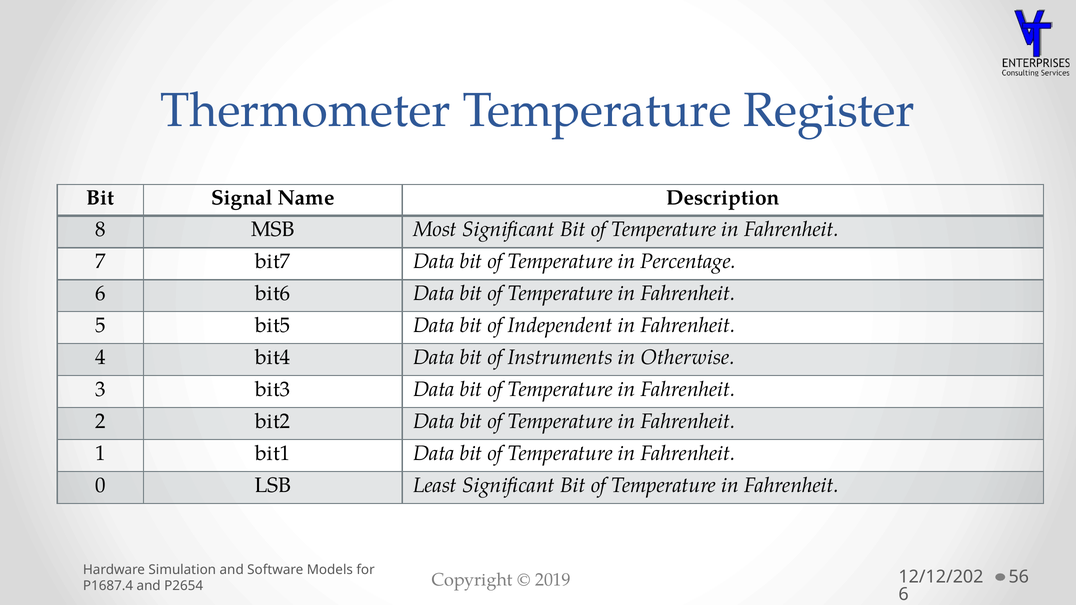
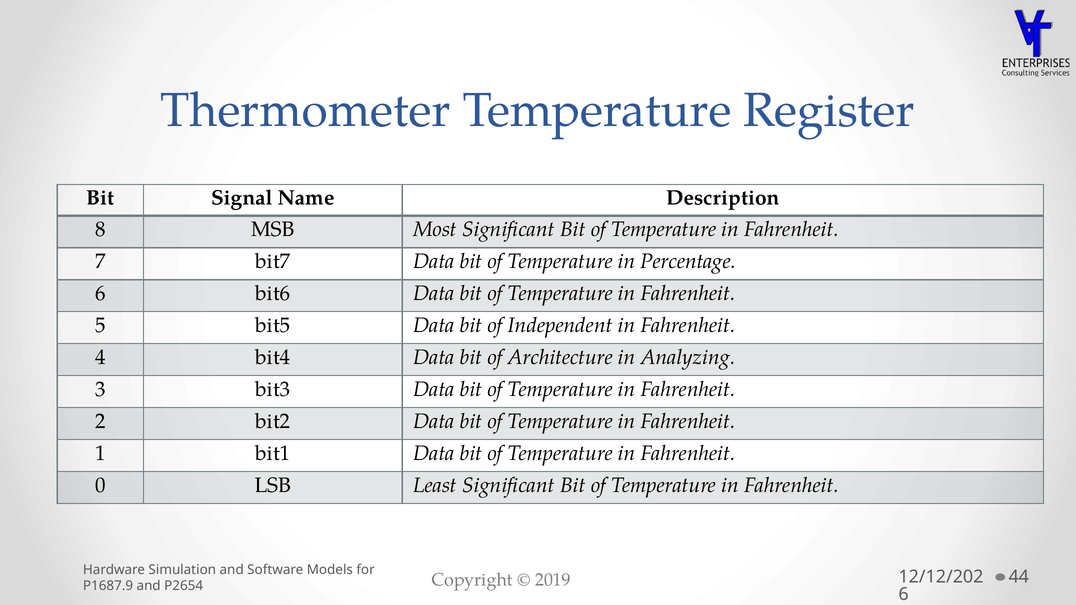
Instruments: Instruments -> Architecture
Otherwise: Otherwise -> Analyzing
P1687.4: P1687.4 -> P1687.9
56: 56 -> 44
